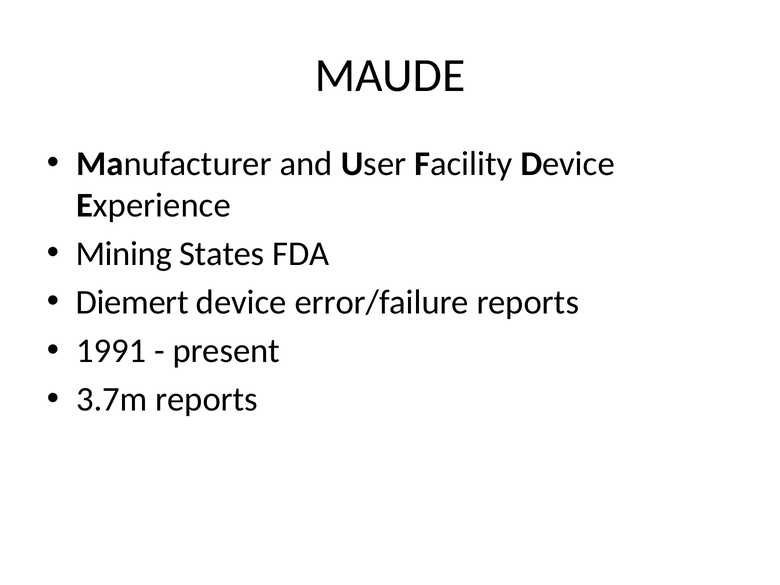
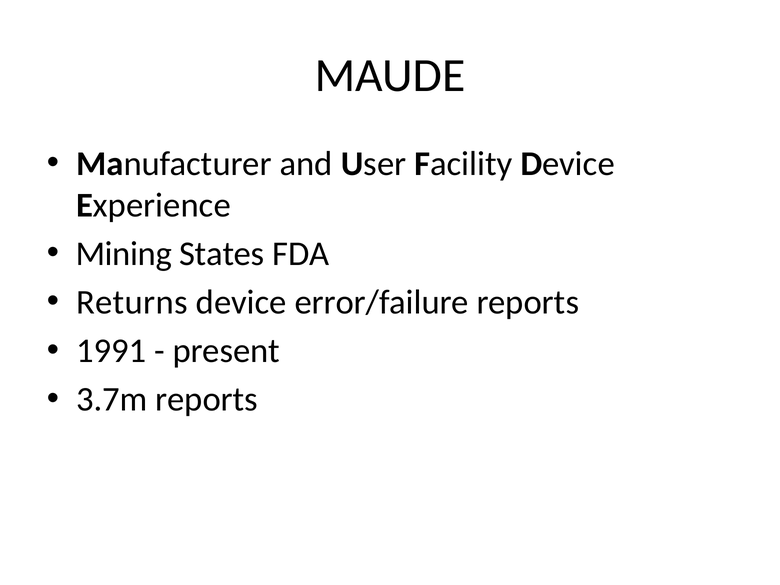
Diemert: Diemert -> Returns
